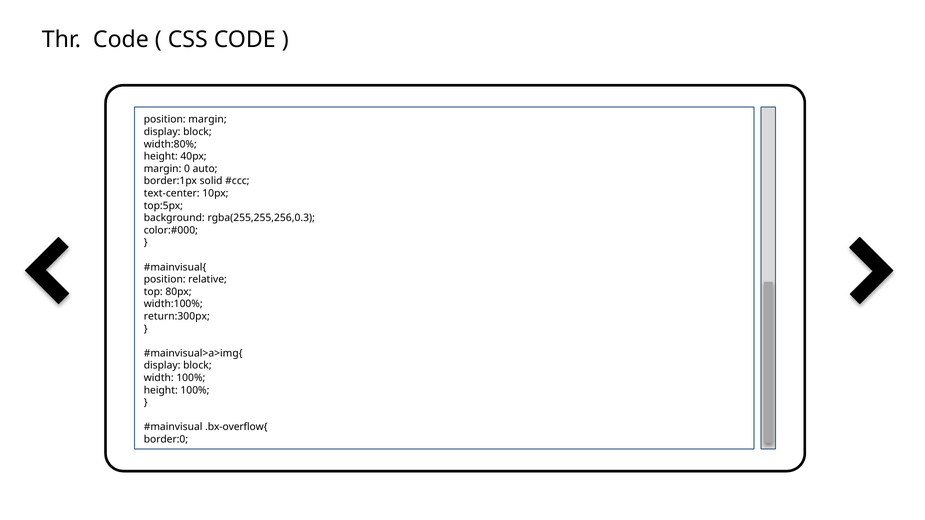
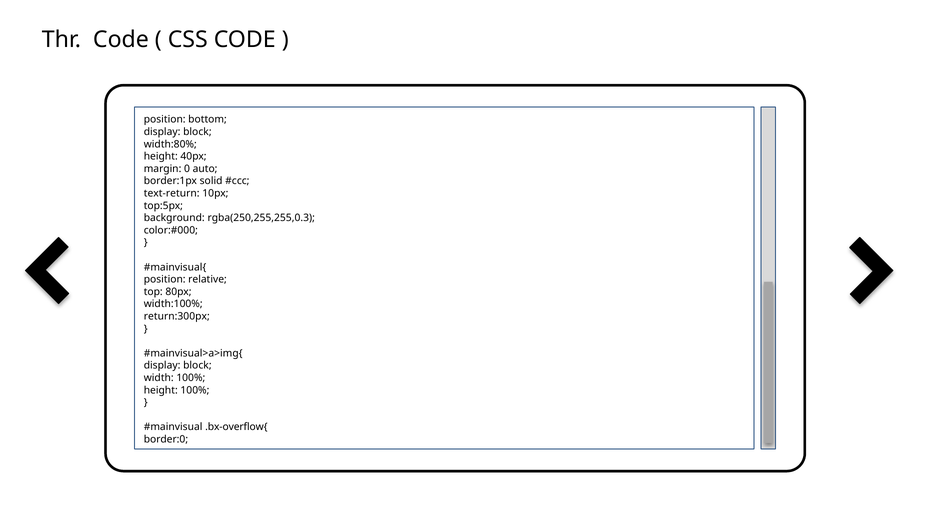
position margin: margin -> bottom
text-center: text-center -> text-return
rgba(255,255,256,0.3: rgba(255,255,256,0.3 -> rgba(250,255,255,0.3
